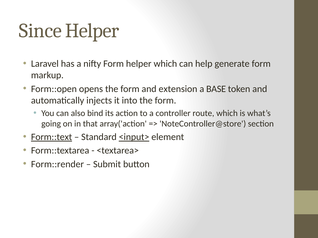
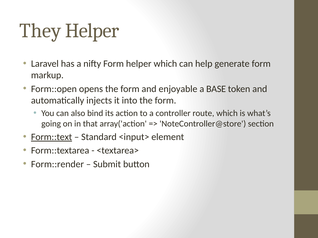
Since: Since -> They
extension: extension -> enjoyable
<input> underline: present -> none
